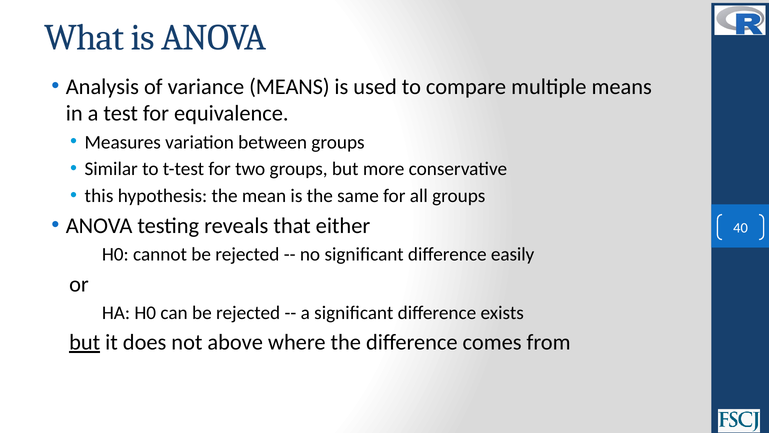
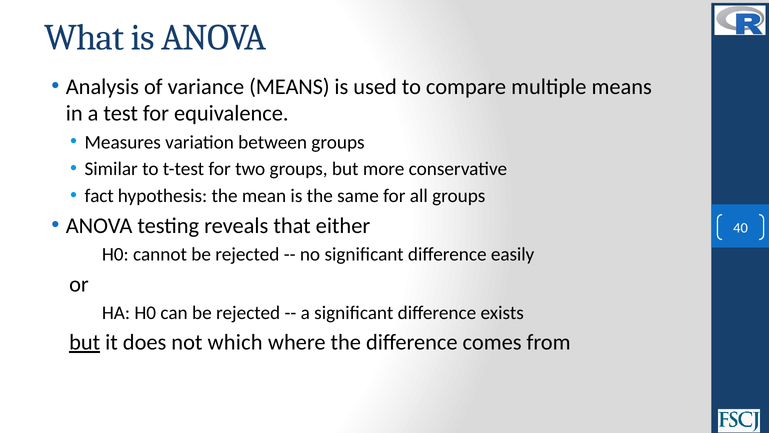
this: this -> fact
above: above -> which
